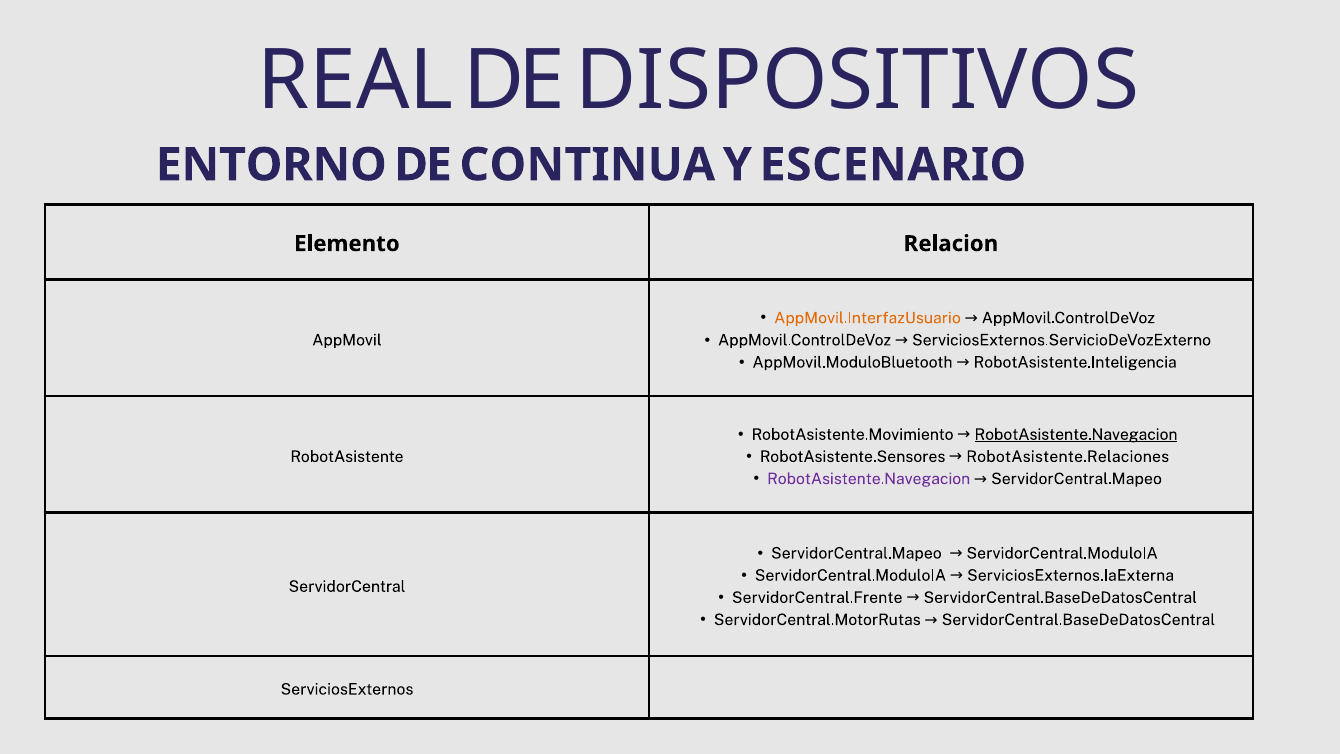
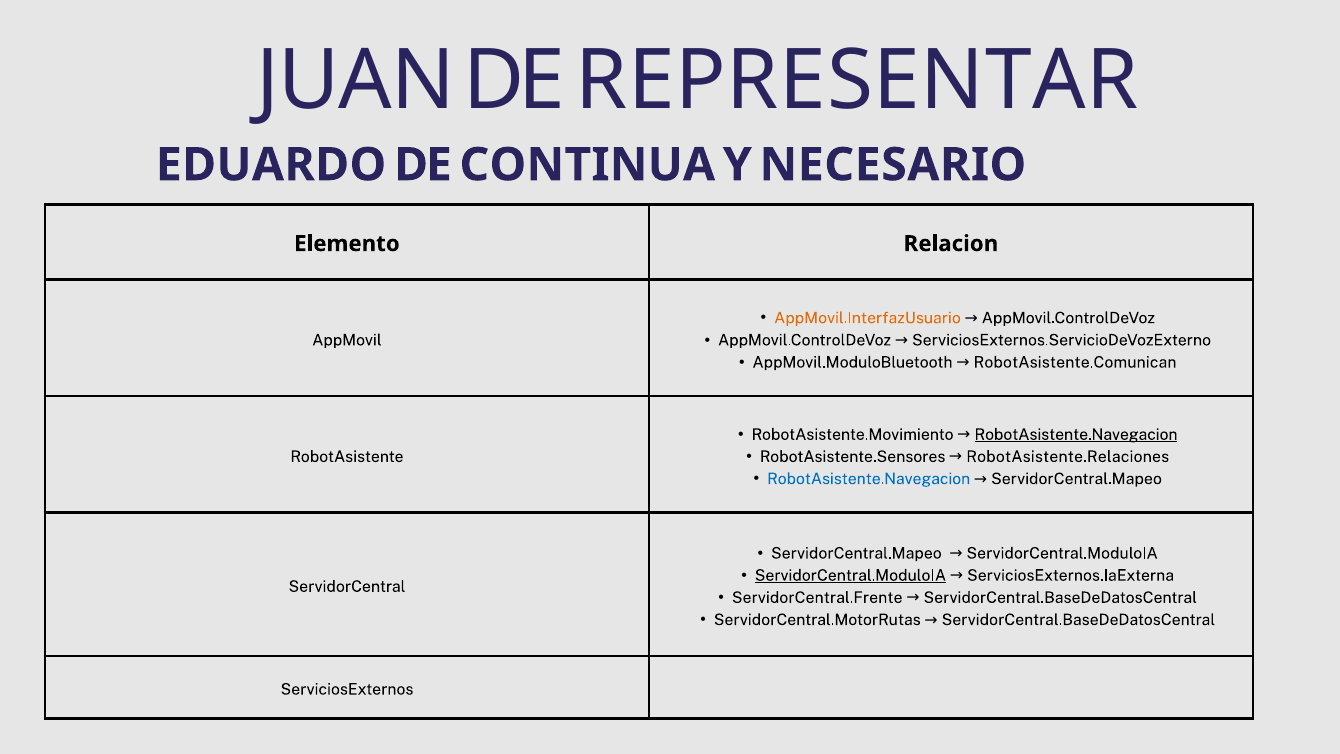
REAL: REAL -> JUAN
DISPOSITIVOS: DISPOSITIVOS -> REPRESENTAR
ENTORNO: ENTORNO -> EDUARDO
ESCENARIO: ESCENARIO -> NECESARIO
RobotAsistente.Inteligencia: RobotAsistente.Inteligencia -> RobotAsistente.Comunican
RobotAsistente.Navegacion at (869, 479) colour: purple -> blue
ServidorCentral.ModuloIA at (850, 575) underline: none -> present
